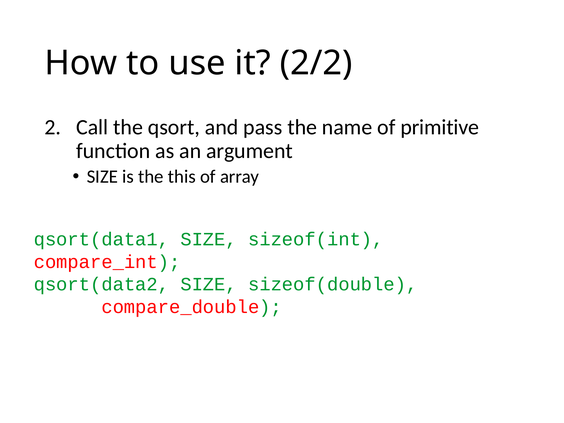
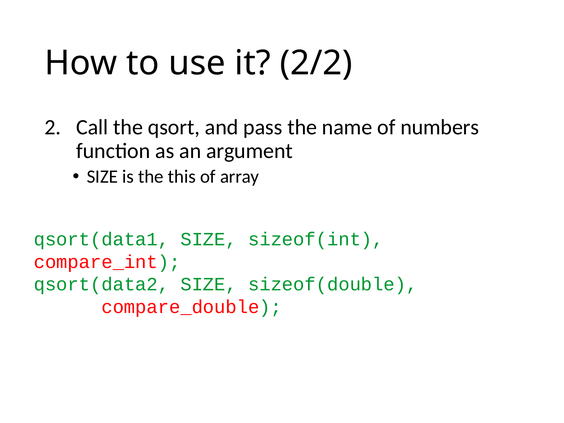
primitive: primitive -> numbers
